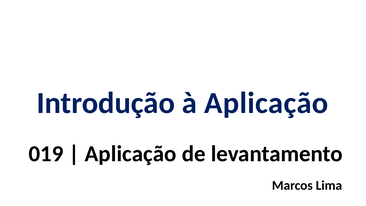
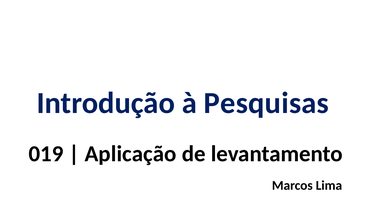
à Aplicação: Aplicação -> Pesquisas
